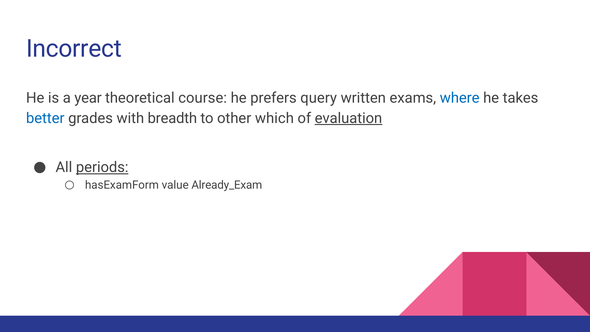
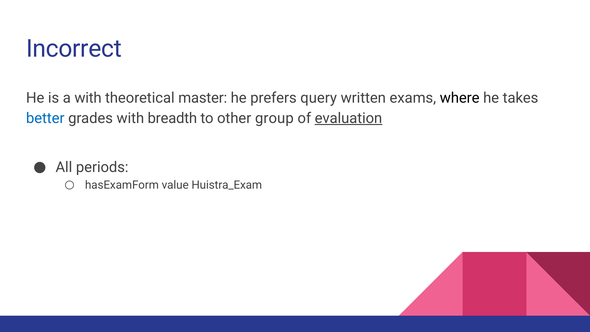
a year: year -> with
course: course -> master
where colour: blue -> black
which: which -> group
periods underline: present -> none
Already_Exam: Already_Exam -> Huistra_Exam
